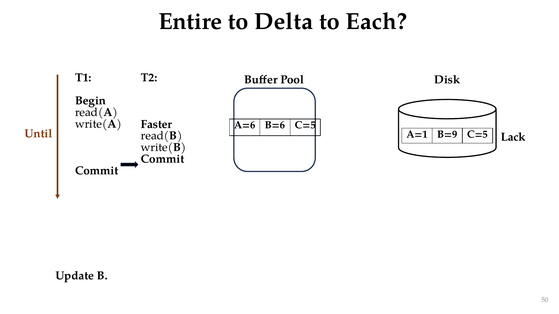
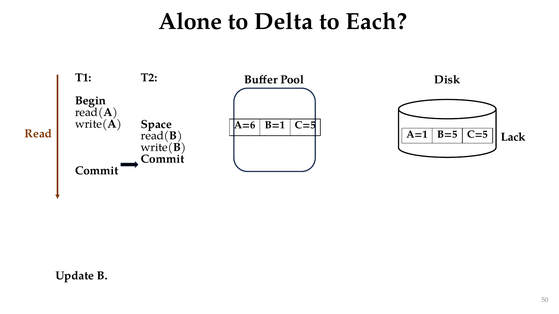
Entire: Entire -> Alone
Faster: Faster -> Space
B=6: B=6 -> B=1
Until: Until -> Read
B=9: B=9 -> B=5
